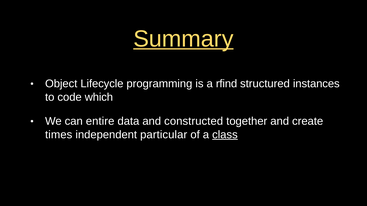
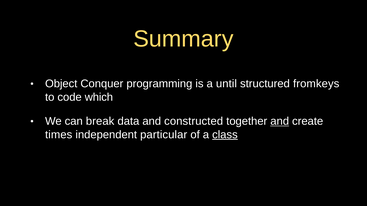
Summary underline: present -> none
Lifecycle: Lifecycle -> Conquer
rfind: rfind -> until
instances: instances -> fromkeys
entire: entire -> break
and at (280, 121) underline: none -> present
